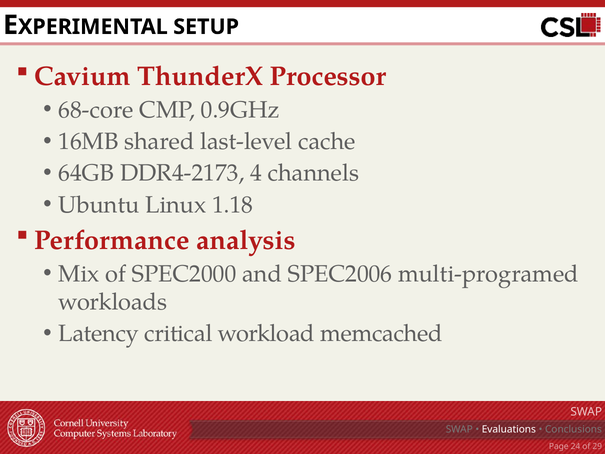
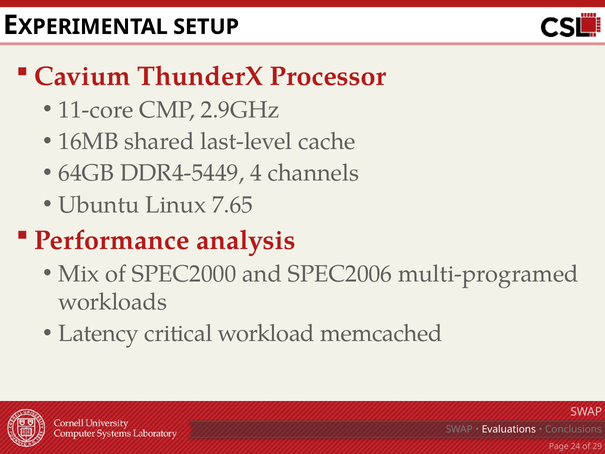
68-core: 68-core -> 11-core
0.9GHz: 0.9GHz -> 2.9GHz
DDR4-2173: DDR4-2173 -> DDR4-5449
1.18: 1.18 -> 7.65
